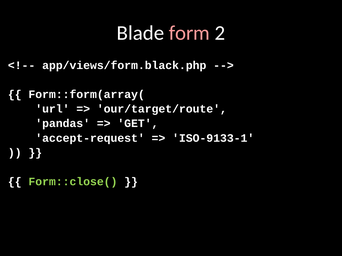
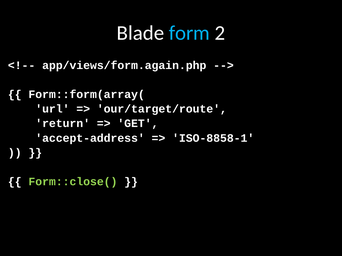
form colour: pink -> light blue
app/views/form.black.php: app/views/form.black.php -> app/views/form.again.php
pandas: pandas -> return
accept-request: accept-request -> accept-address
ISO-9133-1: ISO-9133-1 -> ISO-8858-1
